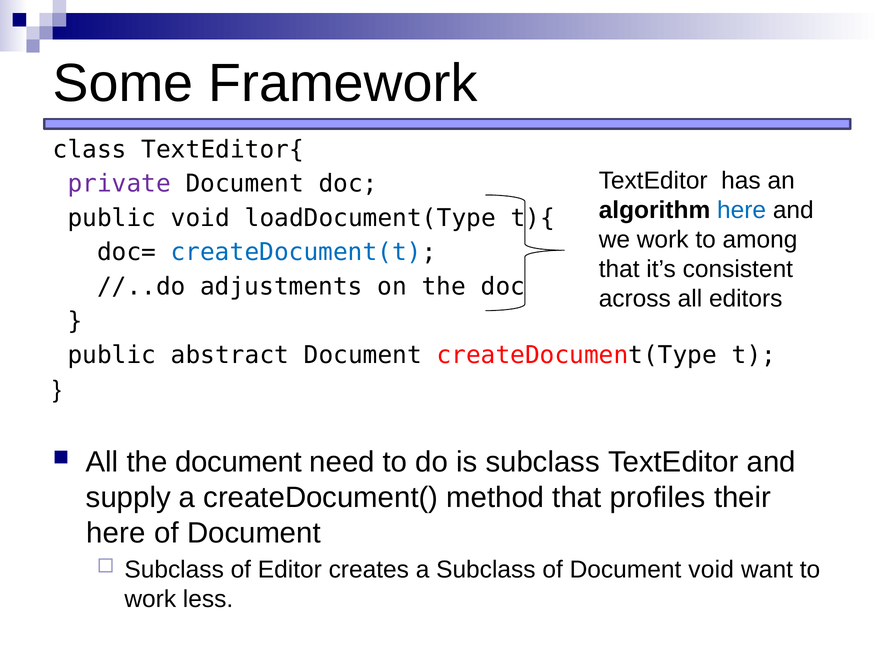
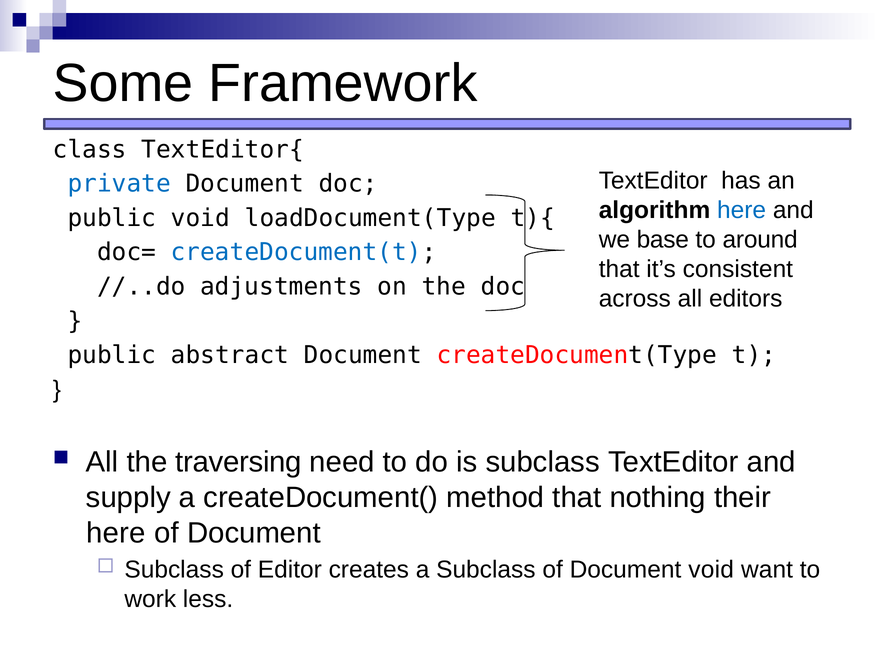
private colour: purple -> blue
we work: work -> base
among: among -> around
the document: document -> traversing
profiles: profiles -> nothing
